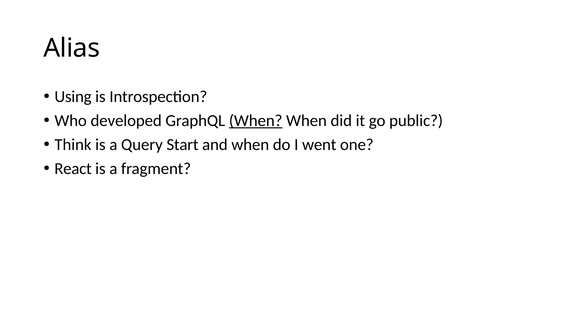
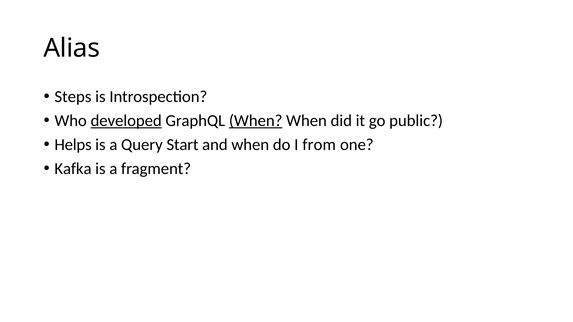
Using: Using -> Steps
developed underline: none -> present
Think: Think -> Helps
went: went -> from
React: React -> Kafka
